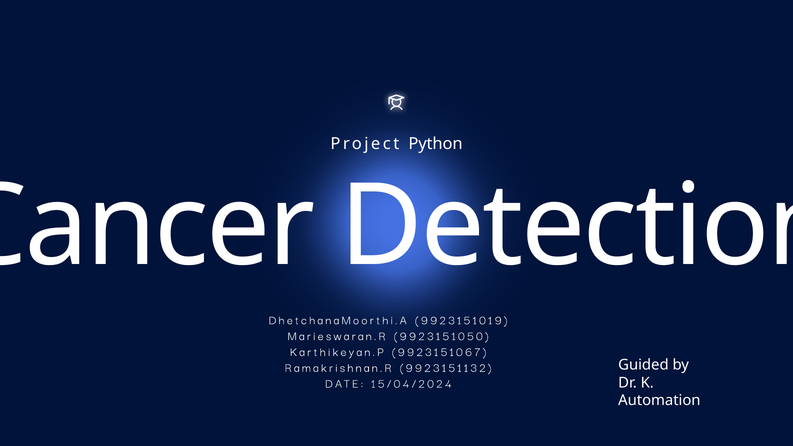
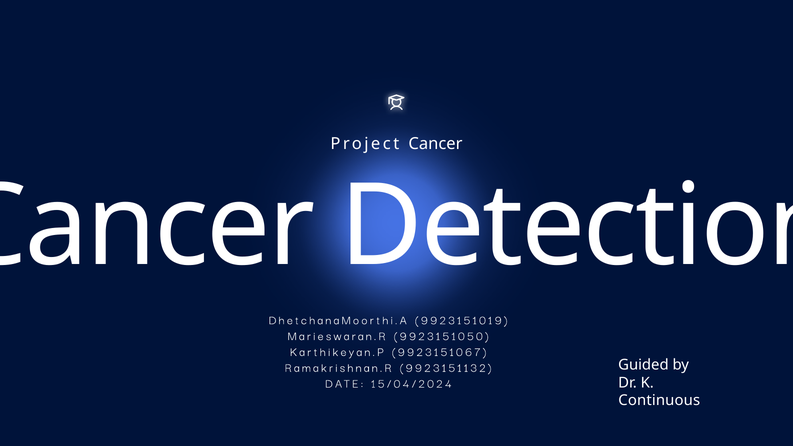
Project Python: Python -> Cancer
Automation: Automation -> Continuous
